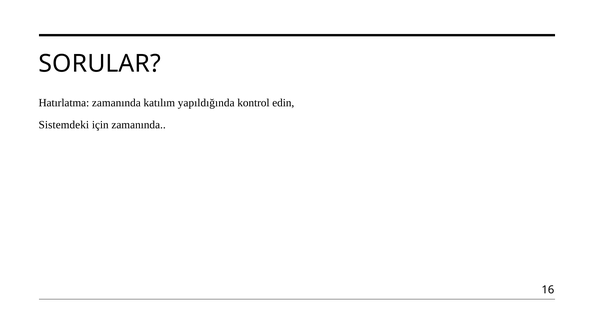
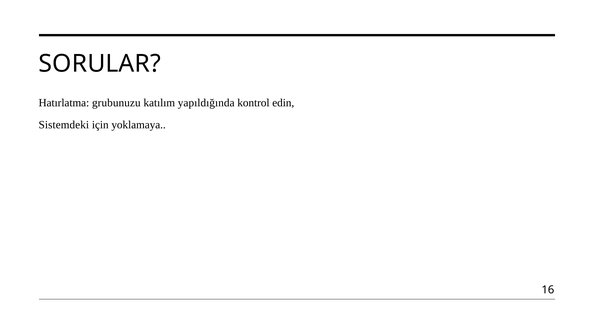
Hatırlatma zamanında: zamanında -> grubunuzu
için zamanında: zamanında -> yoklamaya
